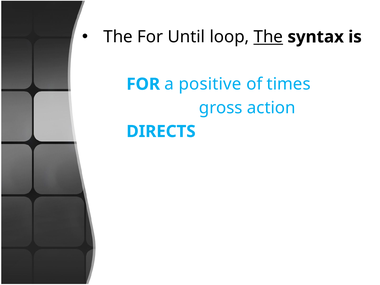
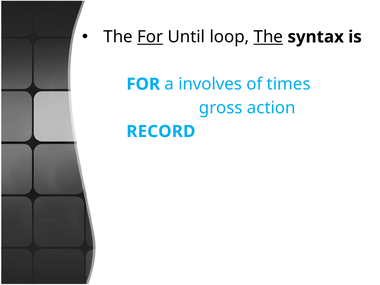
For at (150, 37) underline: none -> present
positive: positive -> involves
DIRECTS: DIRECTS -> RECORD
